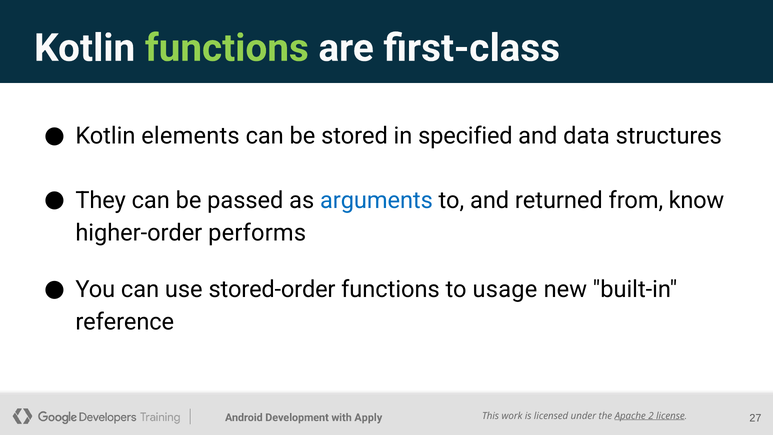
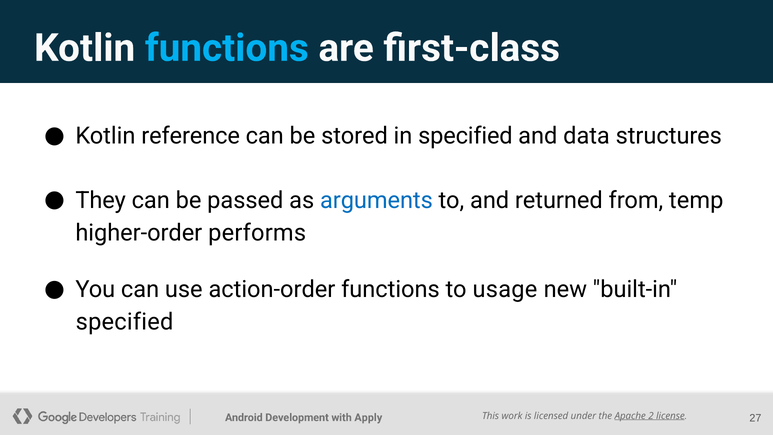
functions at (227, 48) colour: light green -> light blue
elements: elements -> reference
know: know -> temp
stored-order: stored-order -> action-order
reference at (125, 322): reference -> specified
